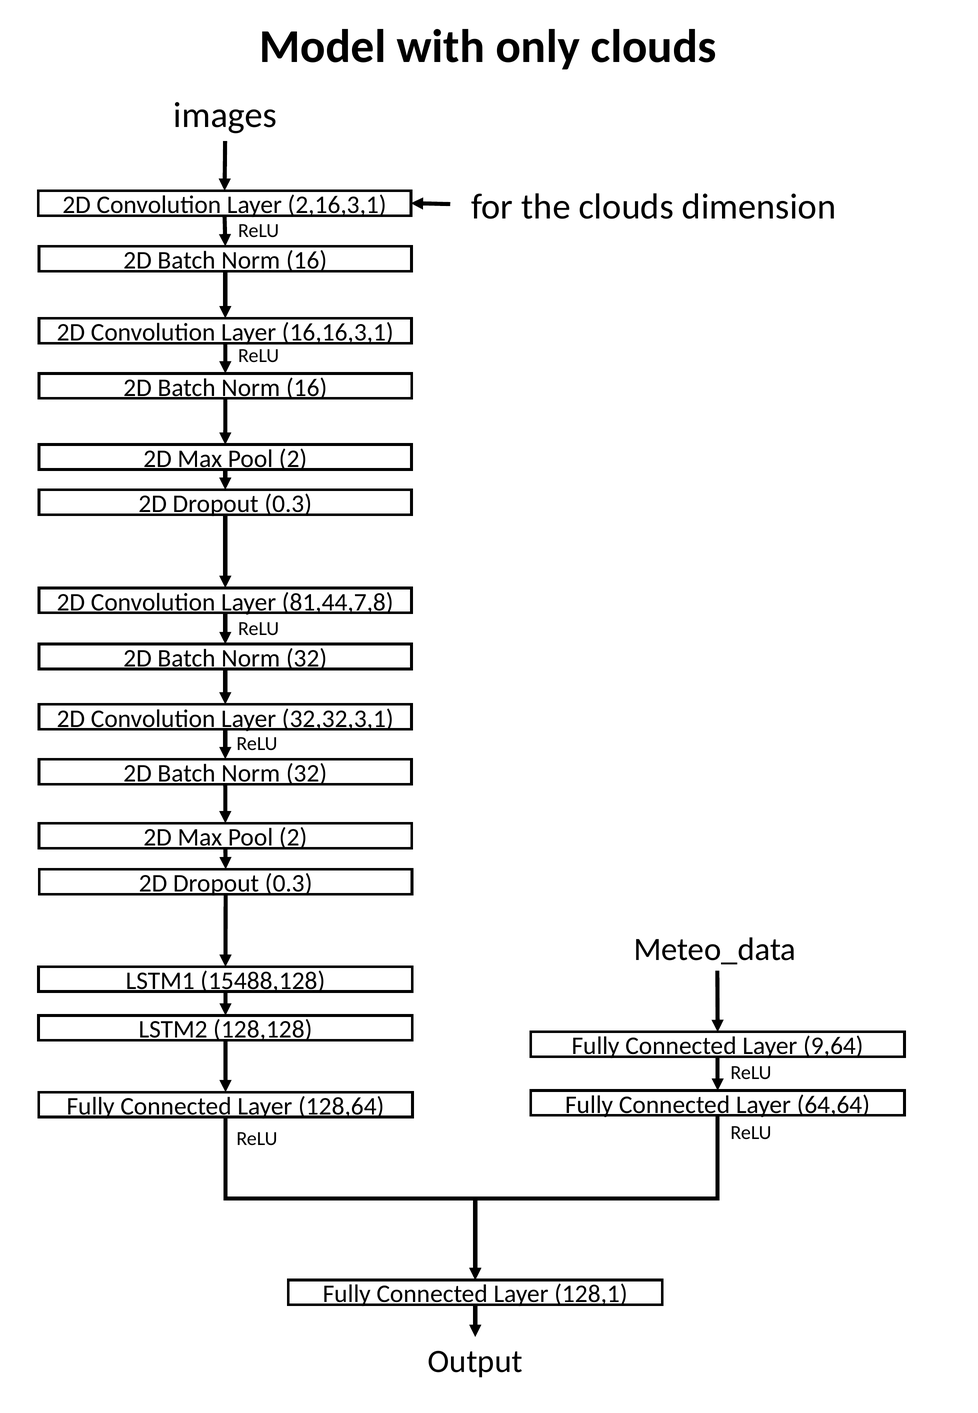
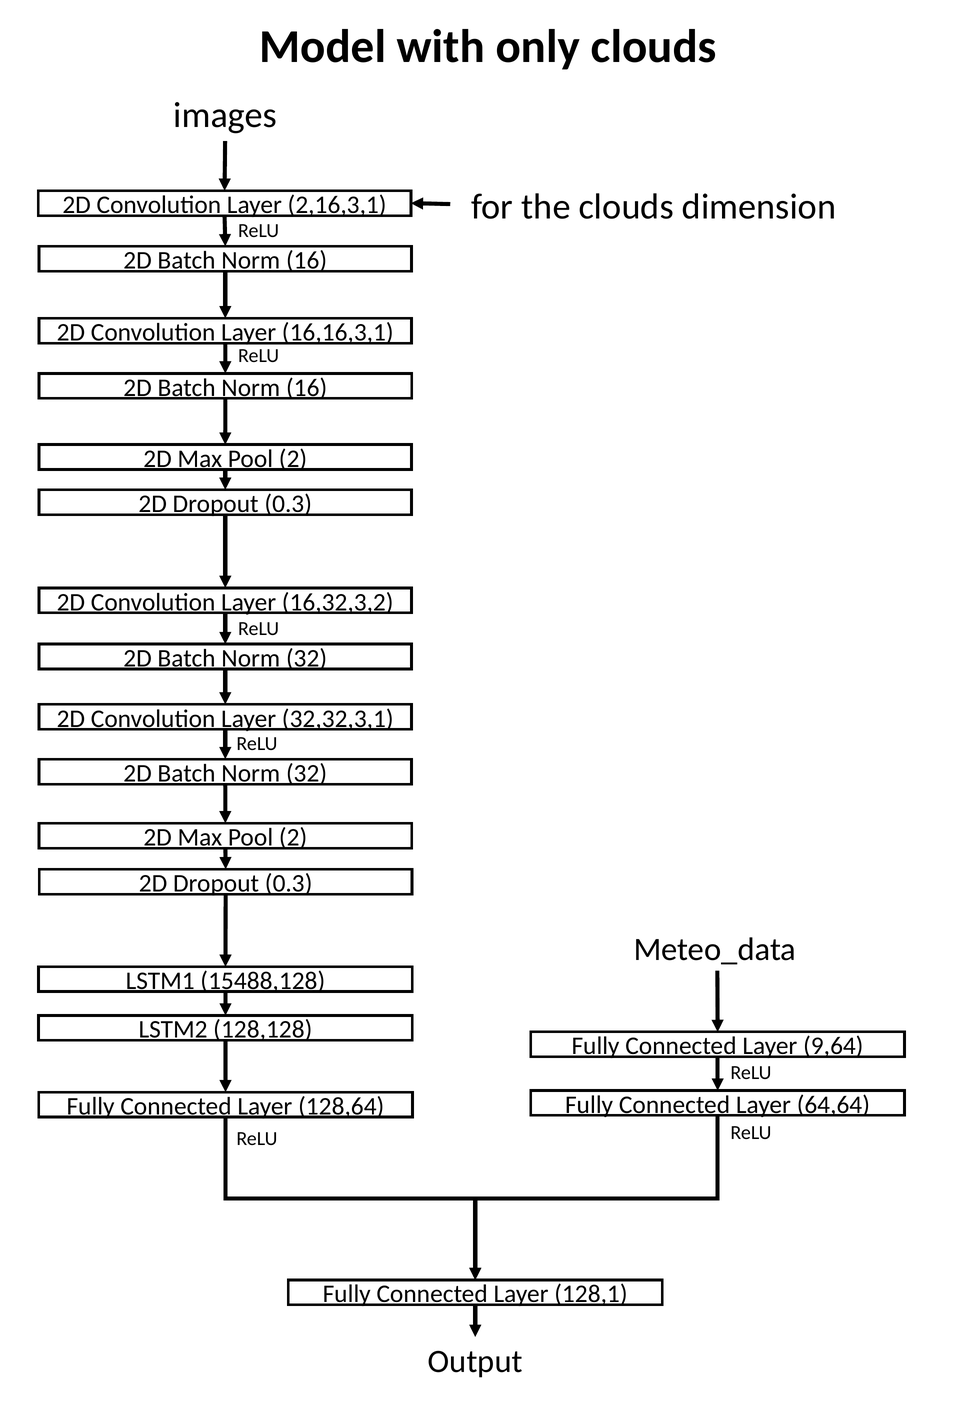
81,44,7,8: 81,44,7,8 -> 16,32,3,2
